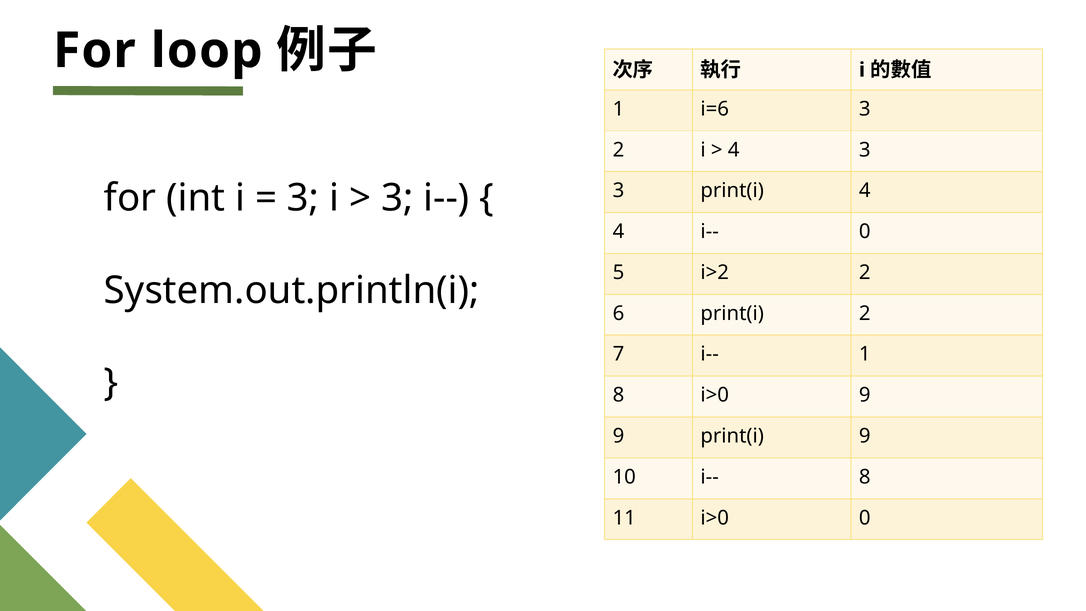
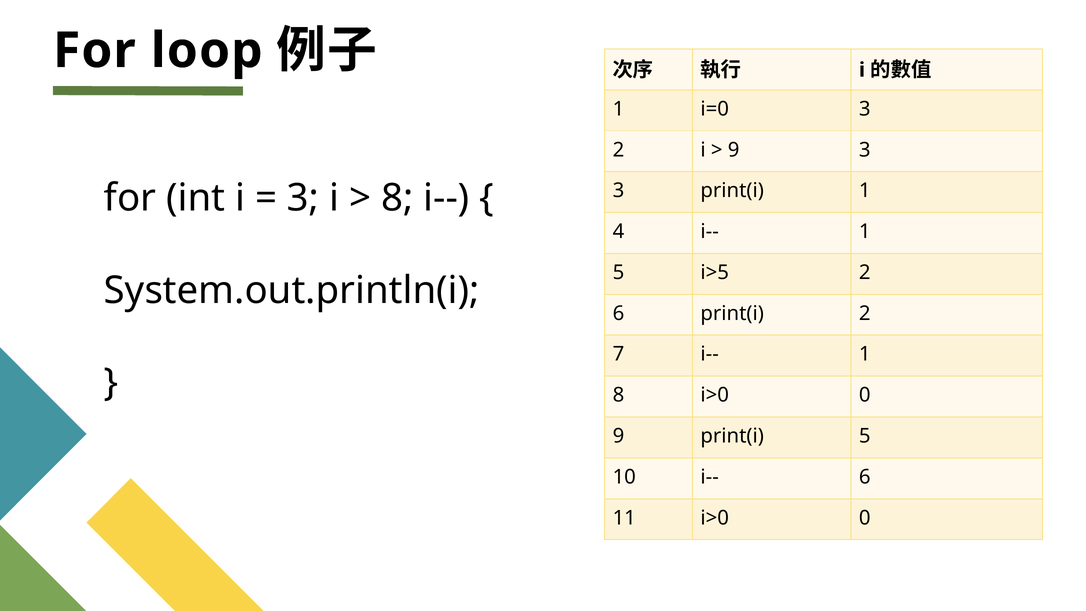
i=6: i=6 -> i=0
4 at (734, 150): 4 -> 9
print(i 4: 4 -> 1
3 at (397, 198): 3 -> 8
4 i-- 0: 0 -> 1
i>2: i>2 -> i>5
8 i>0 9: 9 -> 0
print(i 9: 9 -> 5
i-- 8: 8 -> 6
